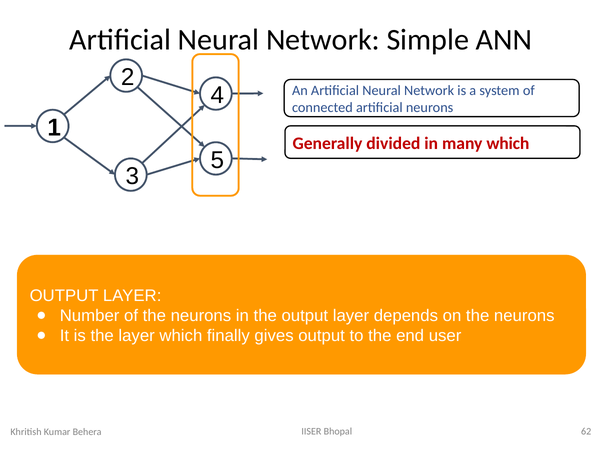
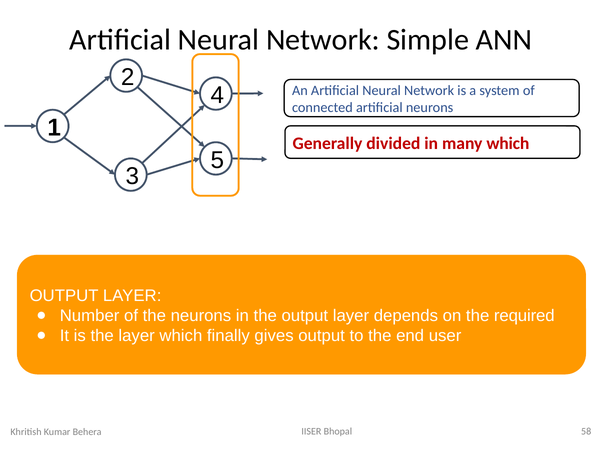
on the neurons: neurons -> required
62: 62 -> 58
